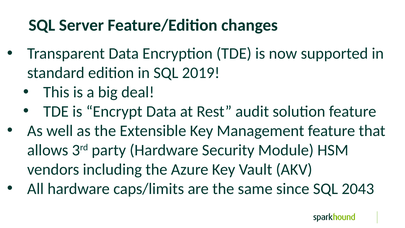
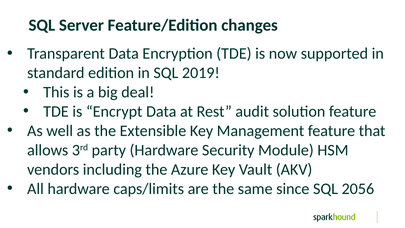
2043: 2043 -> 2056
